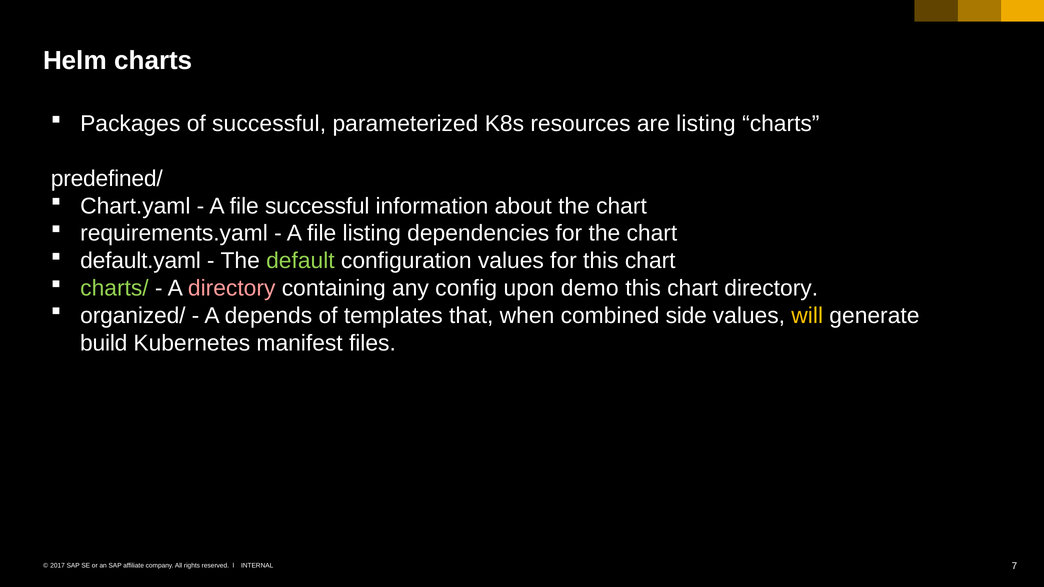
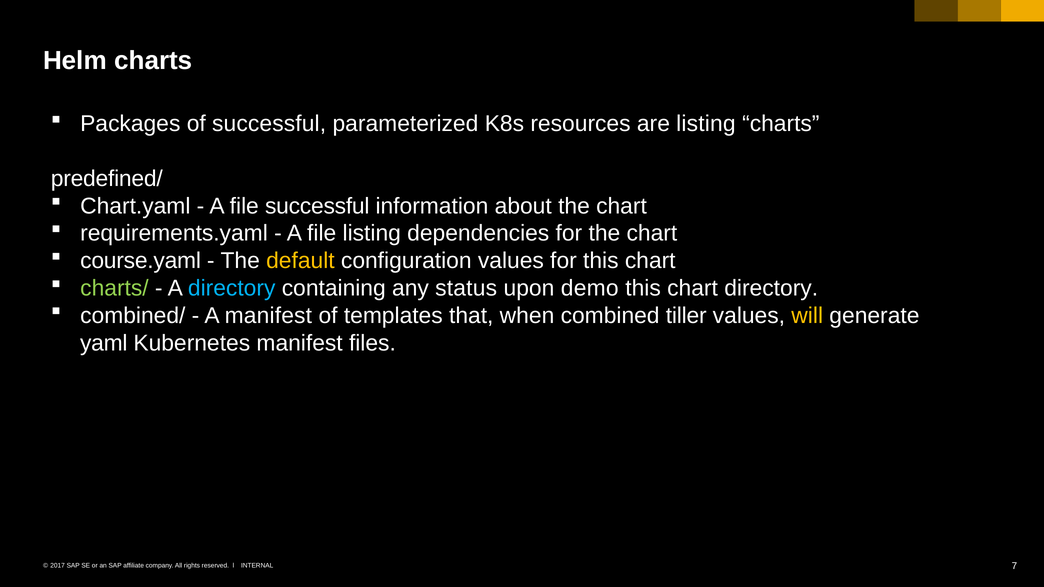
default.yaml: default.yaml -> course.yaml
default colour: light green -> yellow
directory at (232, 288) colour: pink -> light blue
config: config -> status
organized/: organized/ -> combined/
A depends: depends -> manifest
side: side -> tiller
build: build -> yaml
